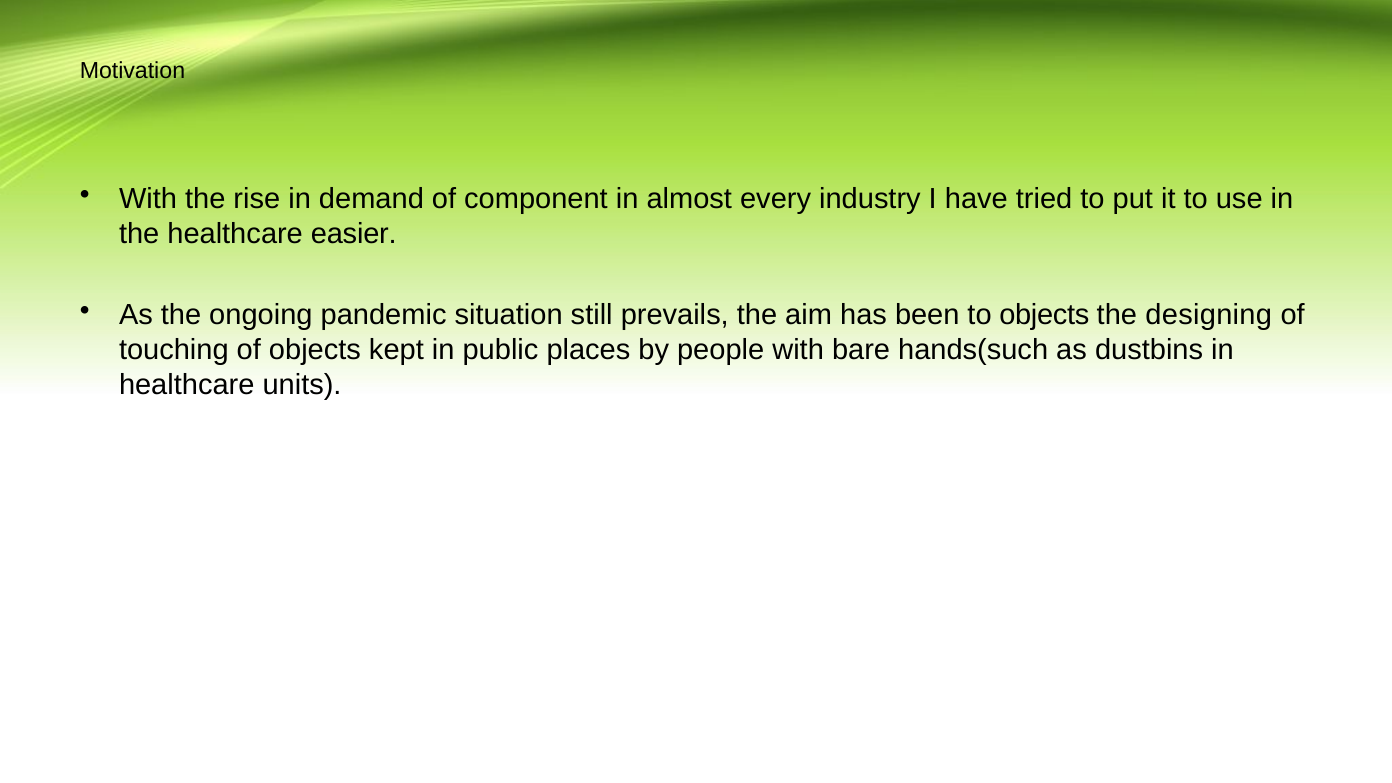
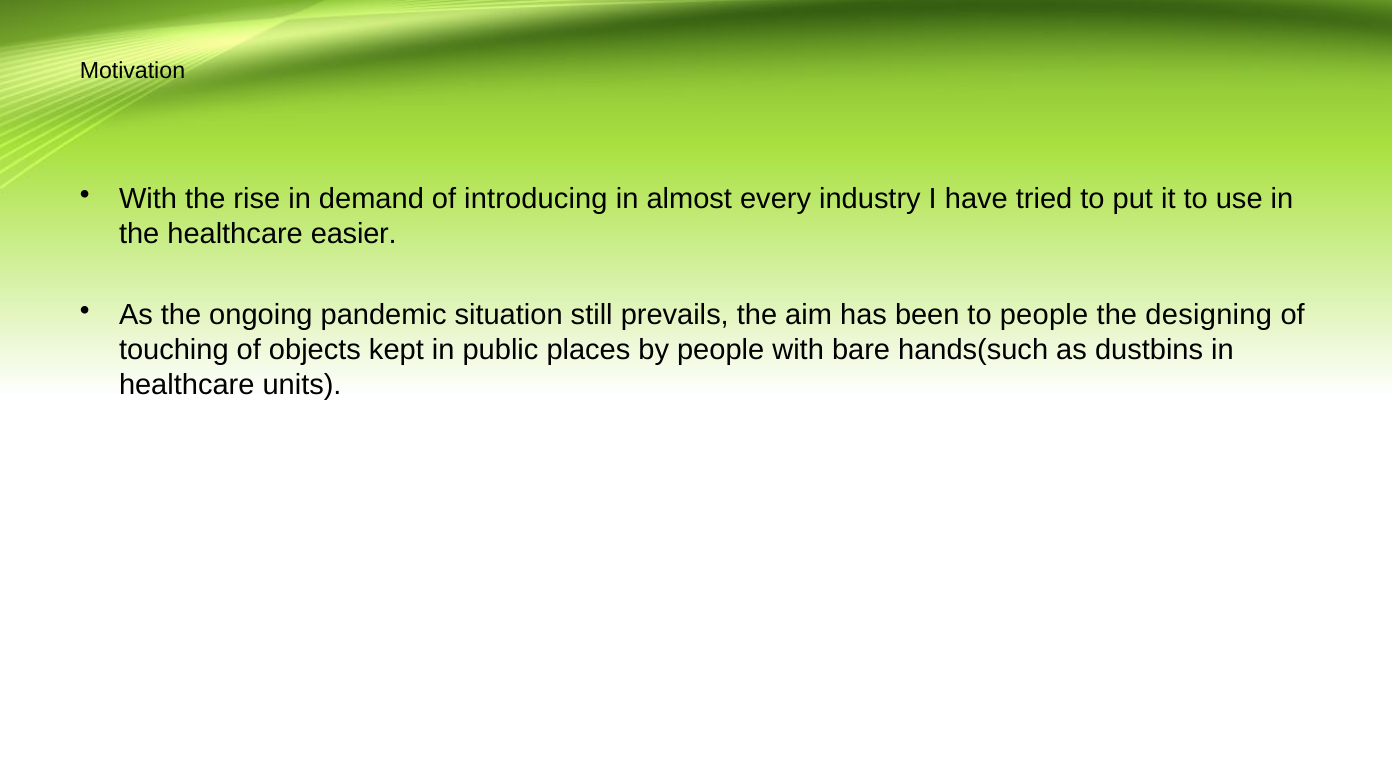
component: component -> introducing
to objects: objects -> people
